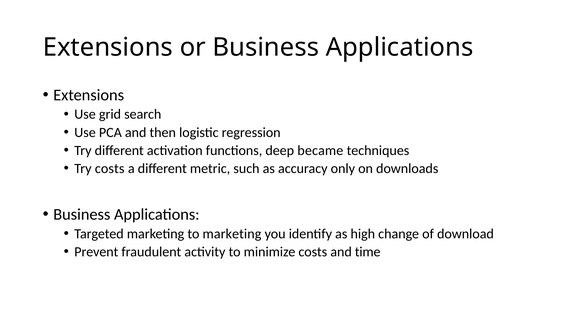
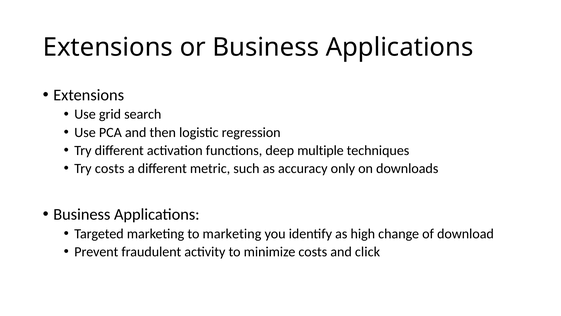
became: became -> multiple
time: time -> click
